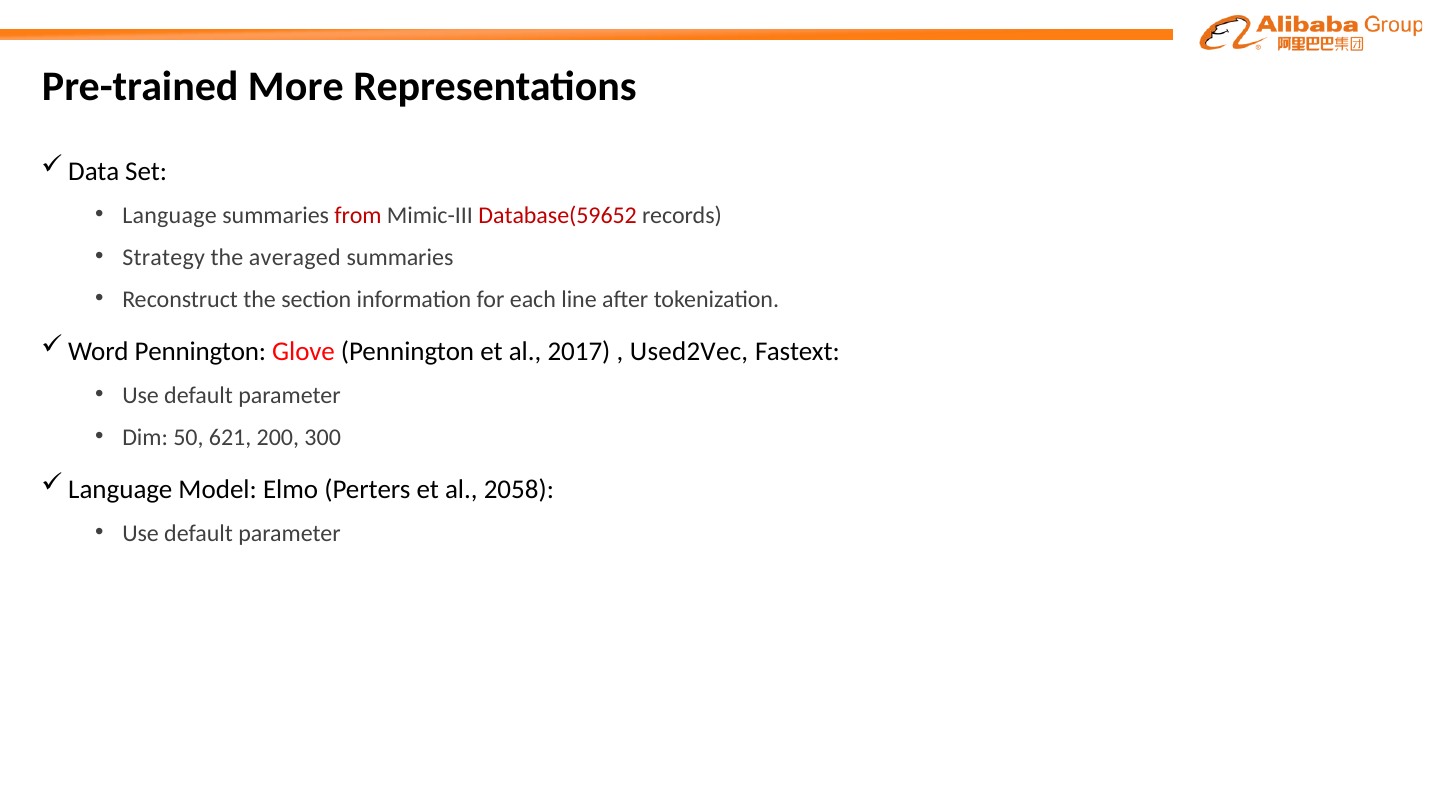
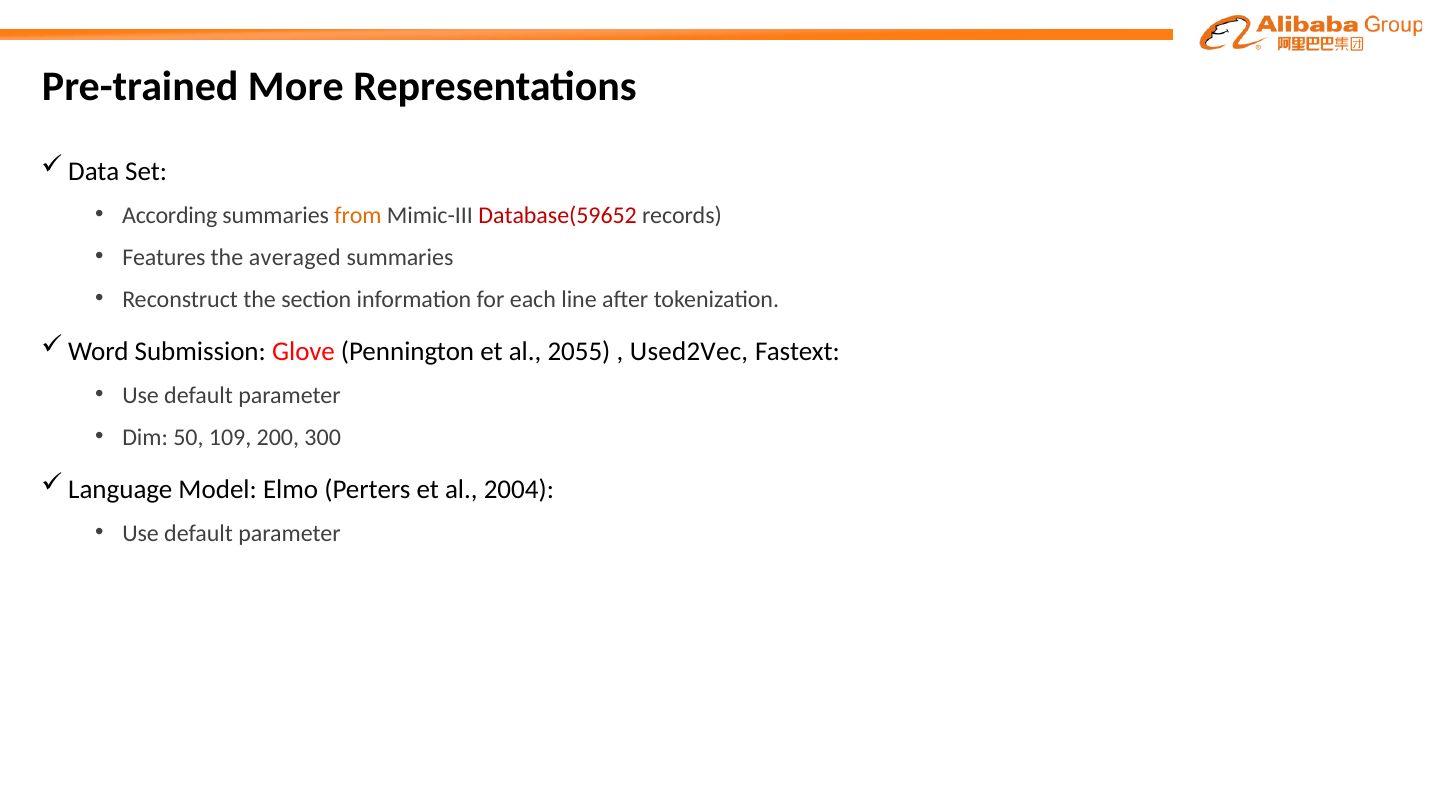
Language at (170, 215): Language -> According
from colour: red -> orange
Strategy: Strategy -> Features
Word Pennington: Pennington -> Submission
2017: 2017 -> 2055
621: 621 -> 109
2058: 2058 -> 2004
